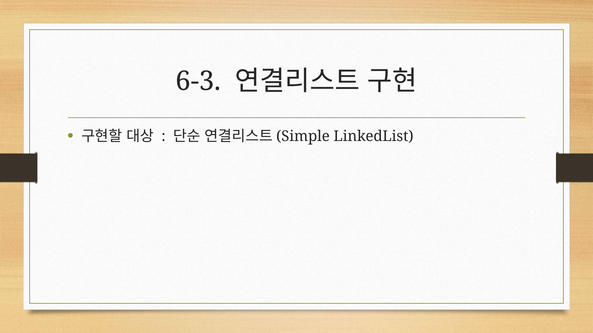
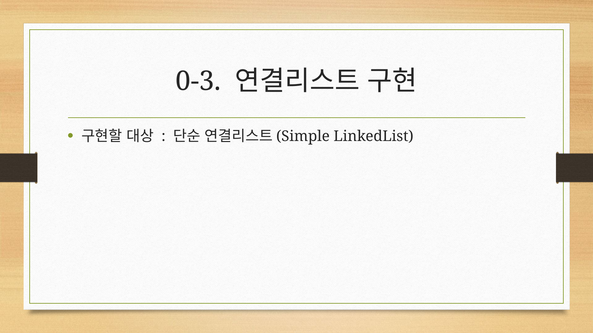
6-3: 6-3 -> 0-3
